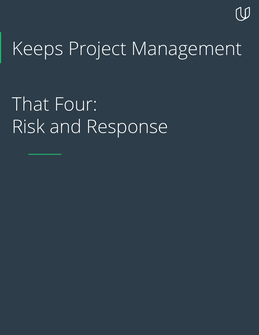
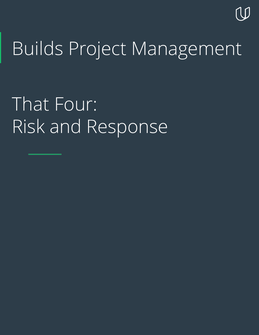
Keeps: Keeps -> Builds
